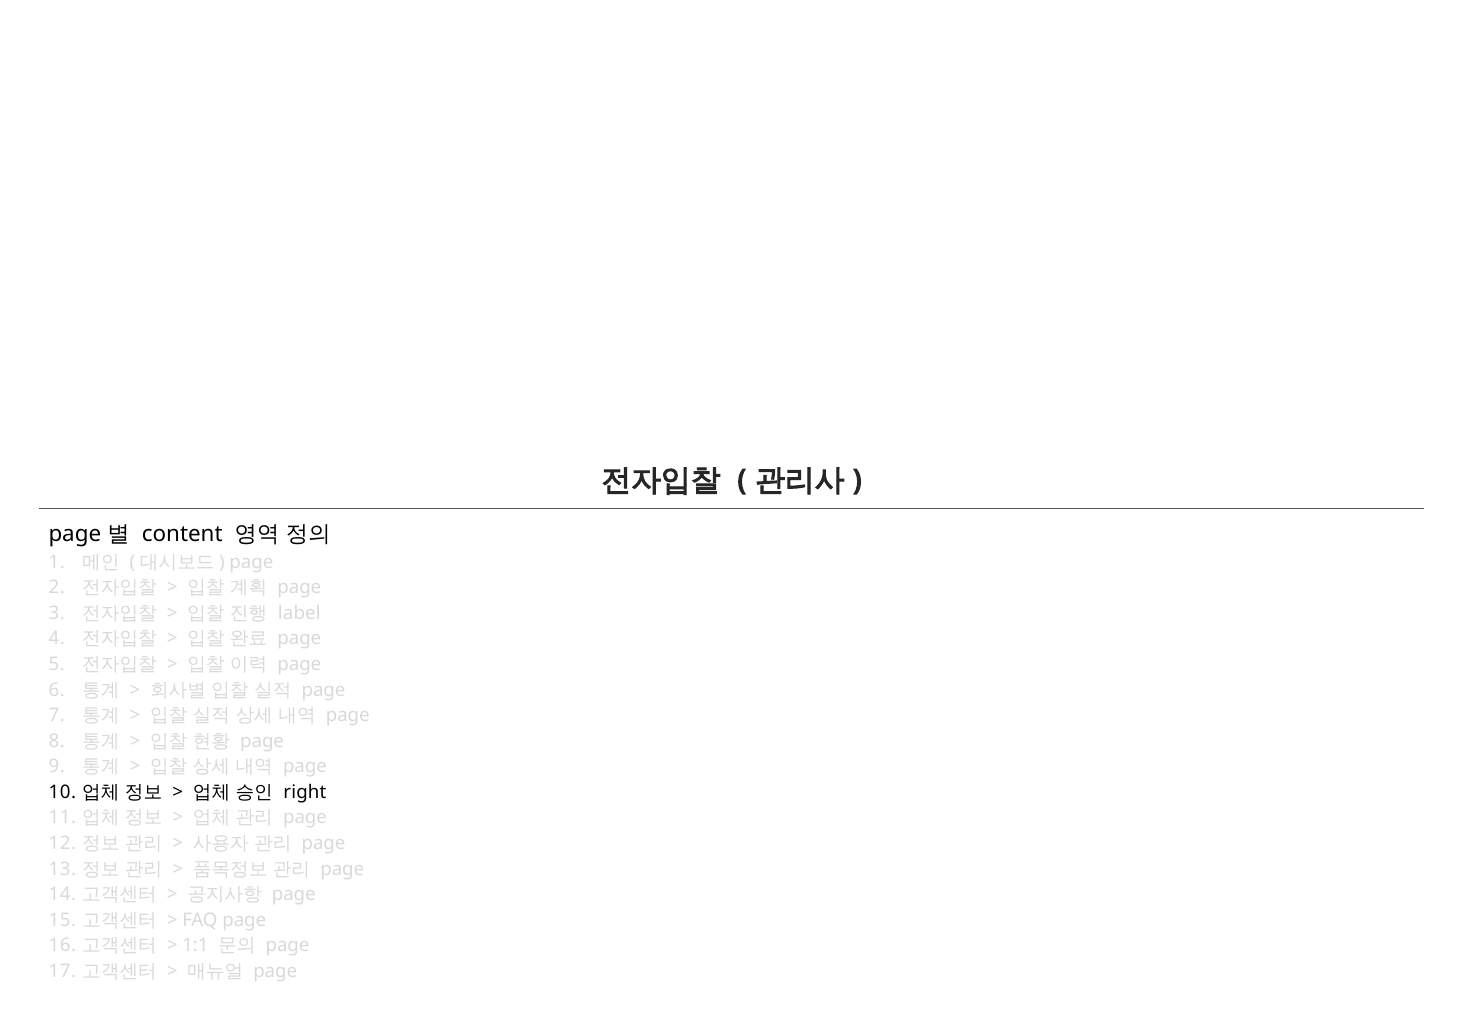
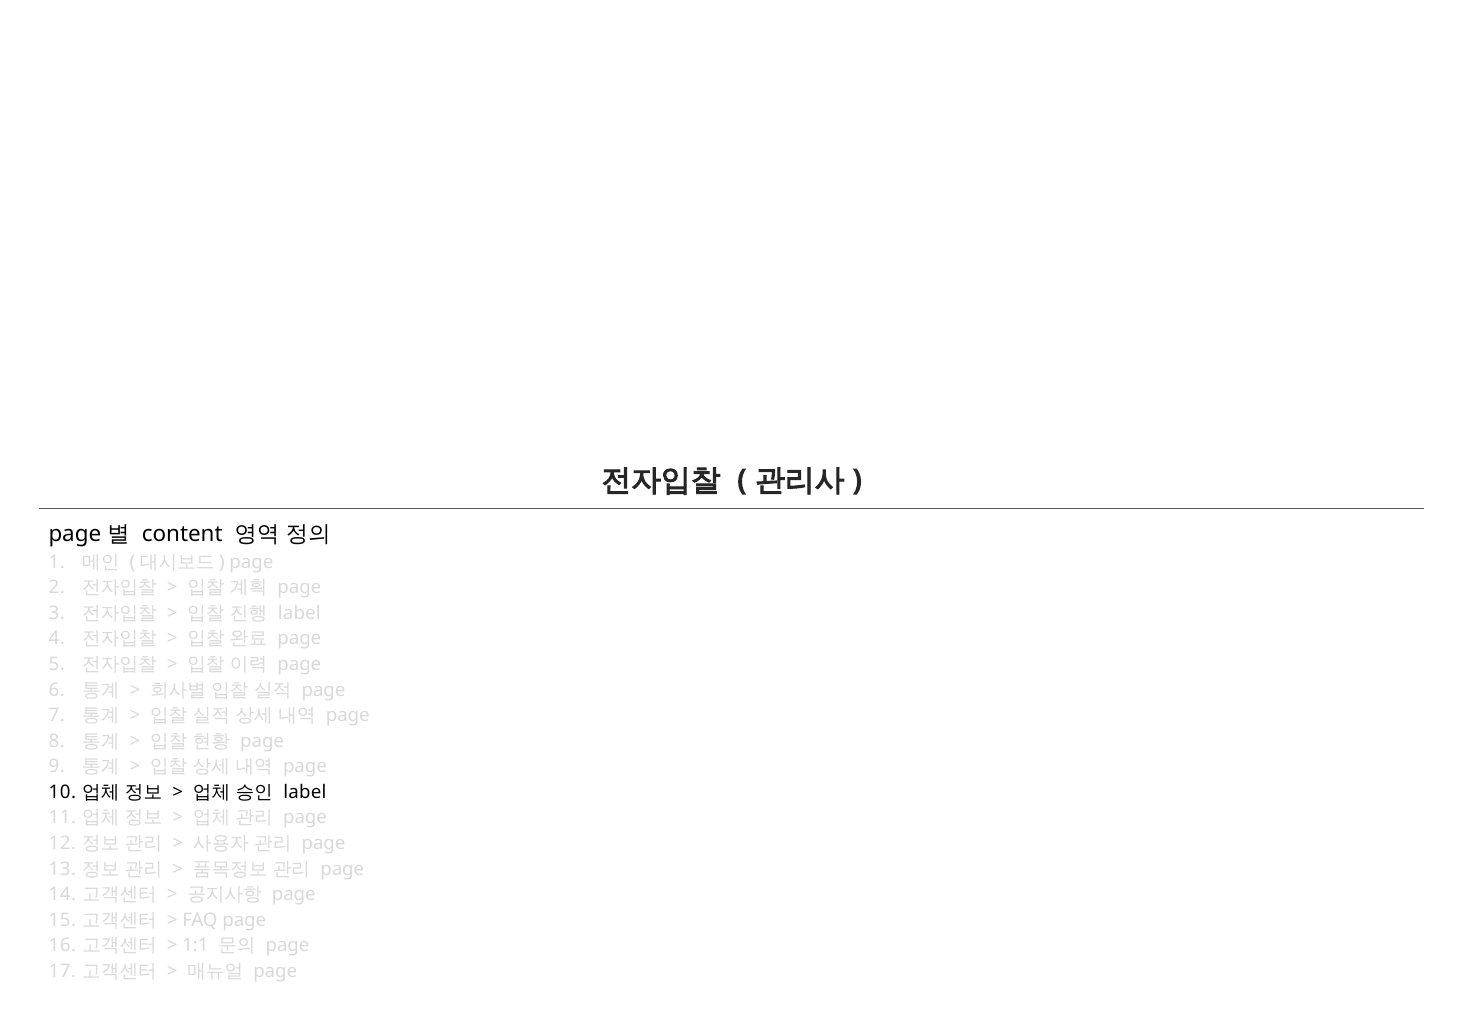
right at (305, 792): right -> label
